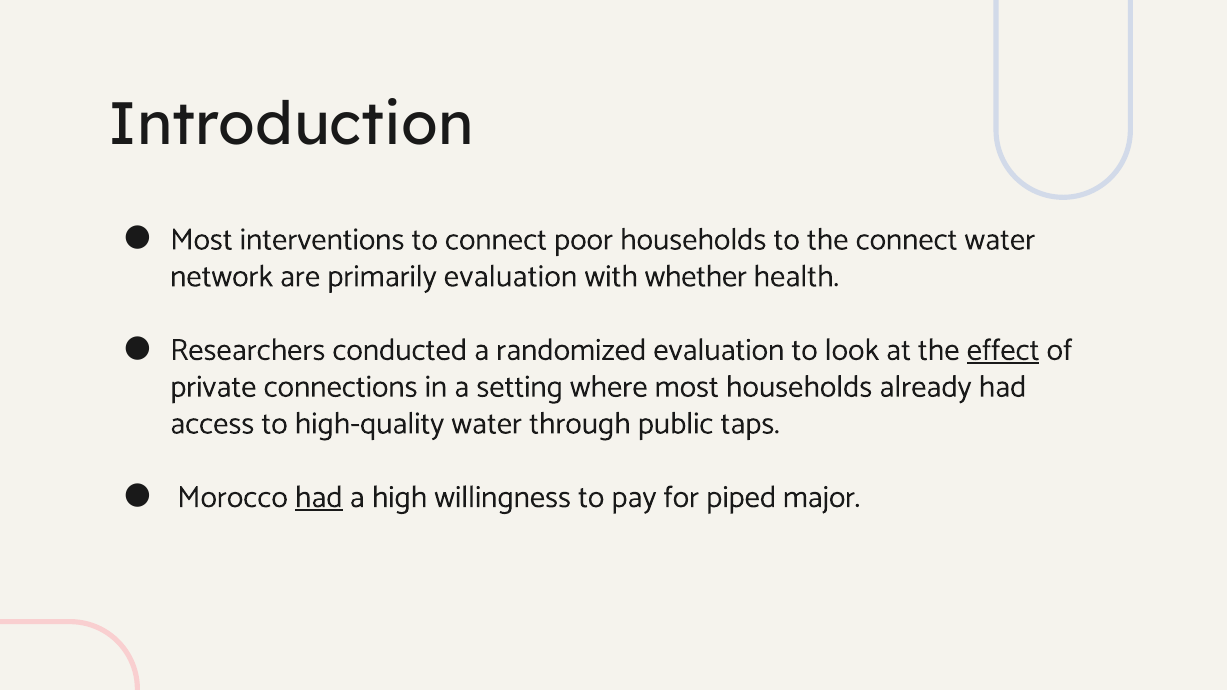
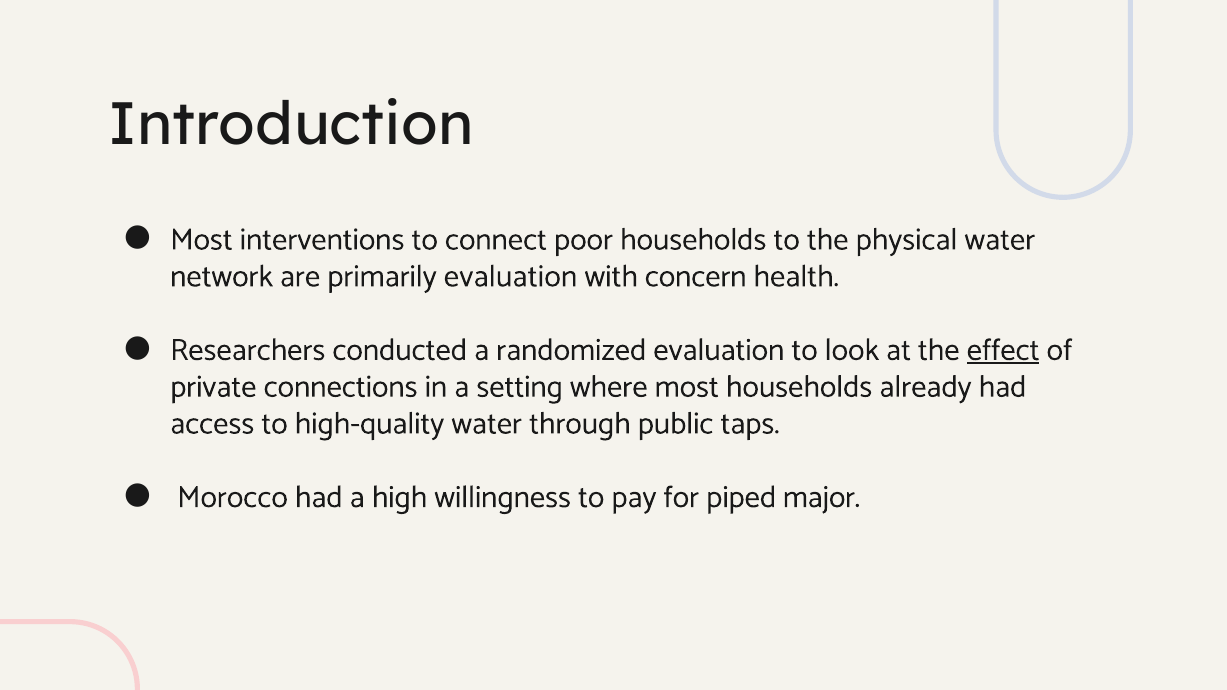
the connect: connect -> physical
whether: whether -> concern
had at (319, 497) underline: present -> none
